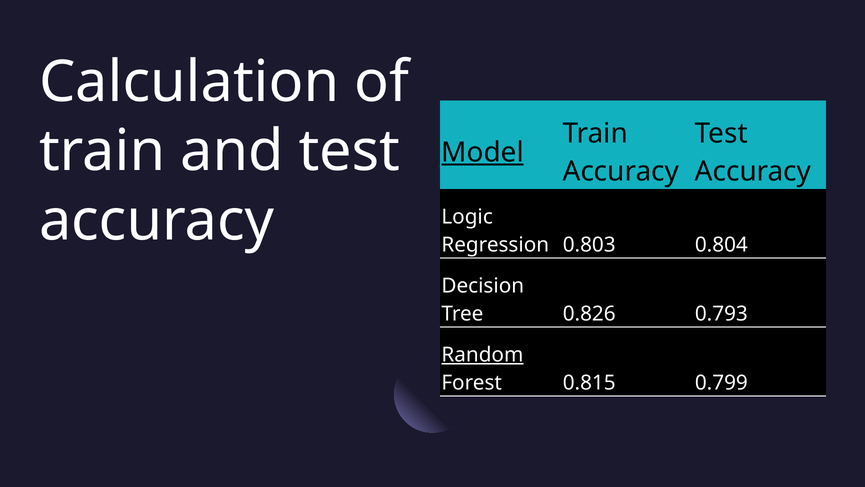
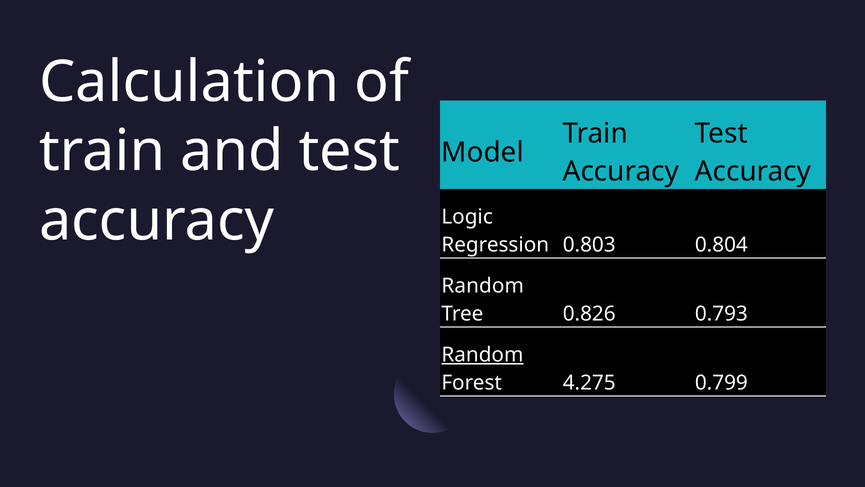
Model underline: present -> none
Decision at (483, 286): Decision -> Random
0.815: 0.815 -> 4.275
